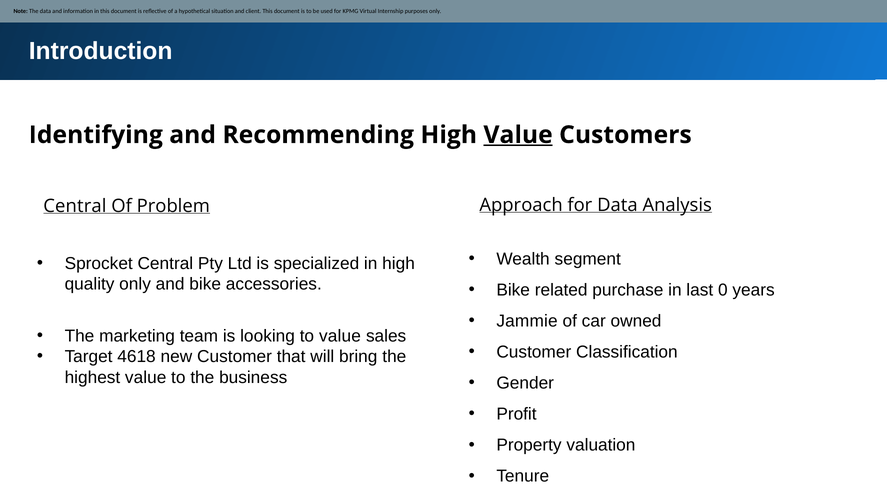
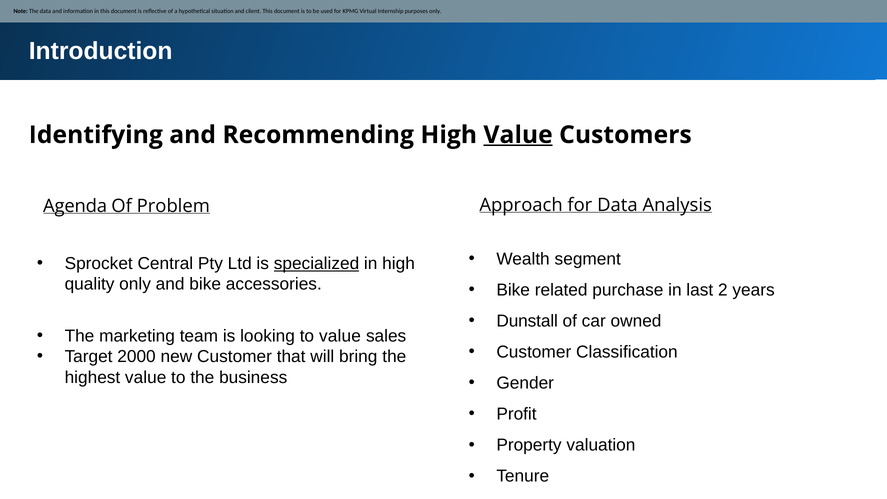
Central at (75, 206): Central -> Agenda
specialized underline: none -> present
0: 0 -> 2
Jammie: Jammie -> Dunstall
4618: 4618 -> 2000
